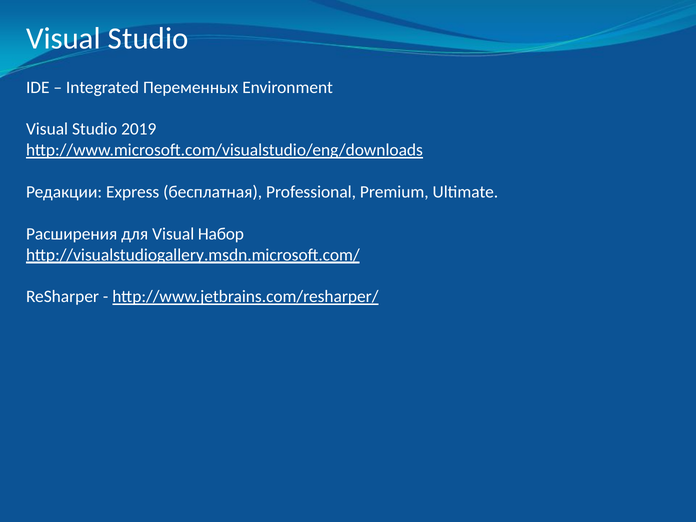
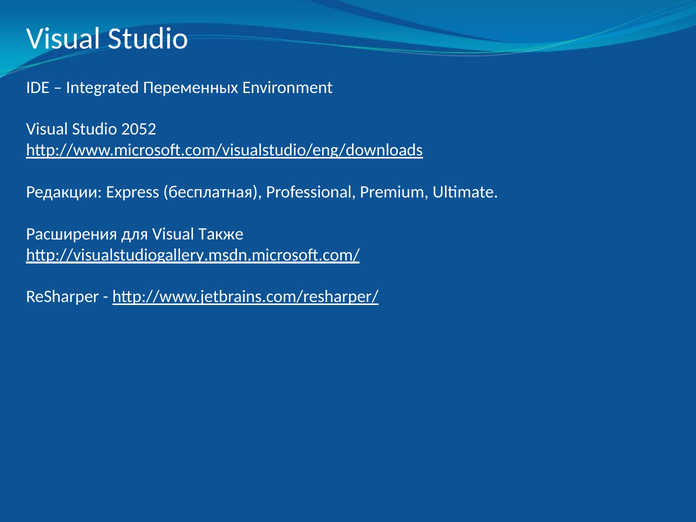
2019: 2019 -> 2052
Набор: Набор -> Также
